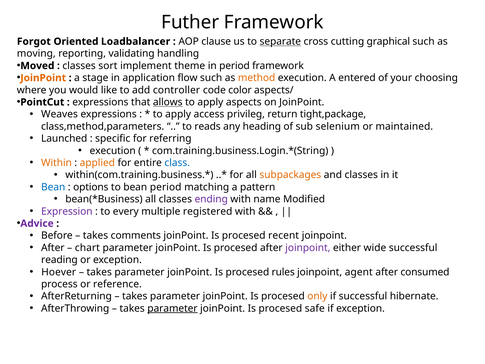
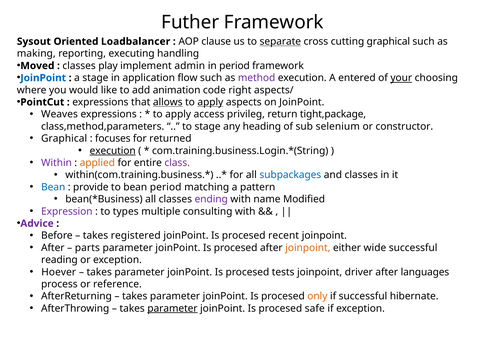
Forgot: Forgot -> Sysout
moving: moving -> making
validating: validating -> executing
sort: sort -> play
theme: theme -> admin
JoinPoint at (43, 78) colour: orange -> blue
method colour: orange -> purple
your underline: none -> present
controller: controller -> animation
color: color -> right
apply at (210, 102) underline: none -> present
to reads: reads -> stage
maintained: maintained -> constructor
Launched at (64, 138): Launched -> Graphical
specific: specific -> focuses
referring: referring -> returned
execution at (113, 151) underline: none -> present
Within colour: orange -> purple
class colour: blue -> purple
subpackages colour: orange -> blue
options: options -> provide
every: every -> types
registered: registered -> consulting
comments: comments -> registered
chart: chart -> parts
joinpoint at (308, 248) colour: purple -> orange
rules: rules -> tests
agent: agent -> driver
consumed: consumed -> languages
